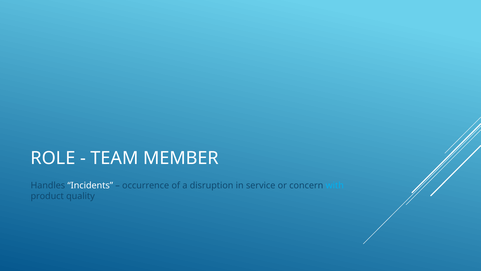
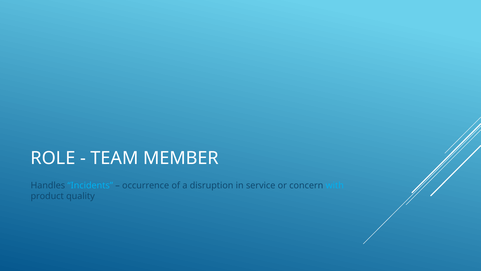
Incidents colour: white -> light blue
